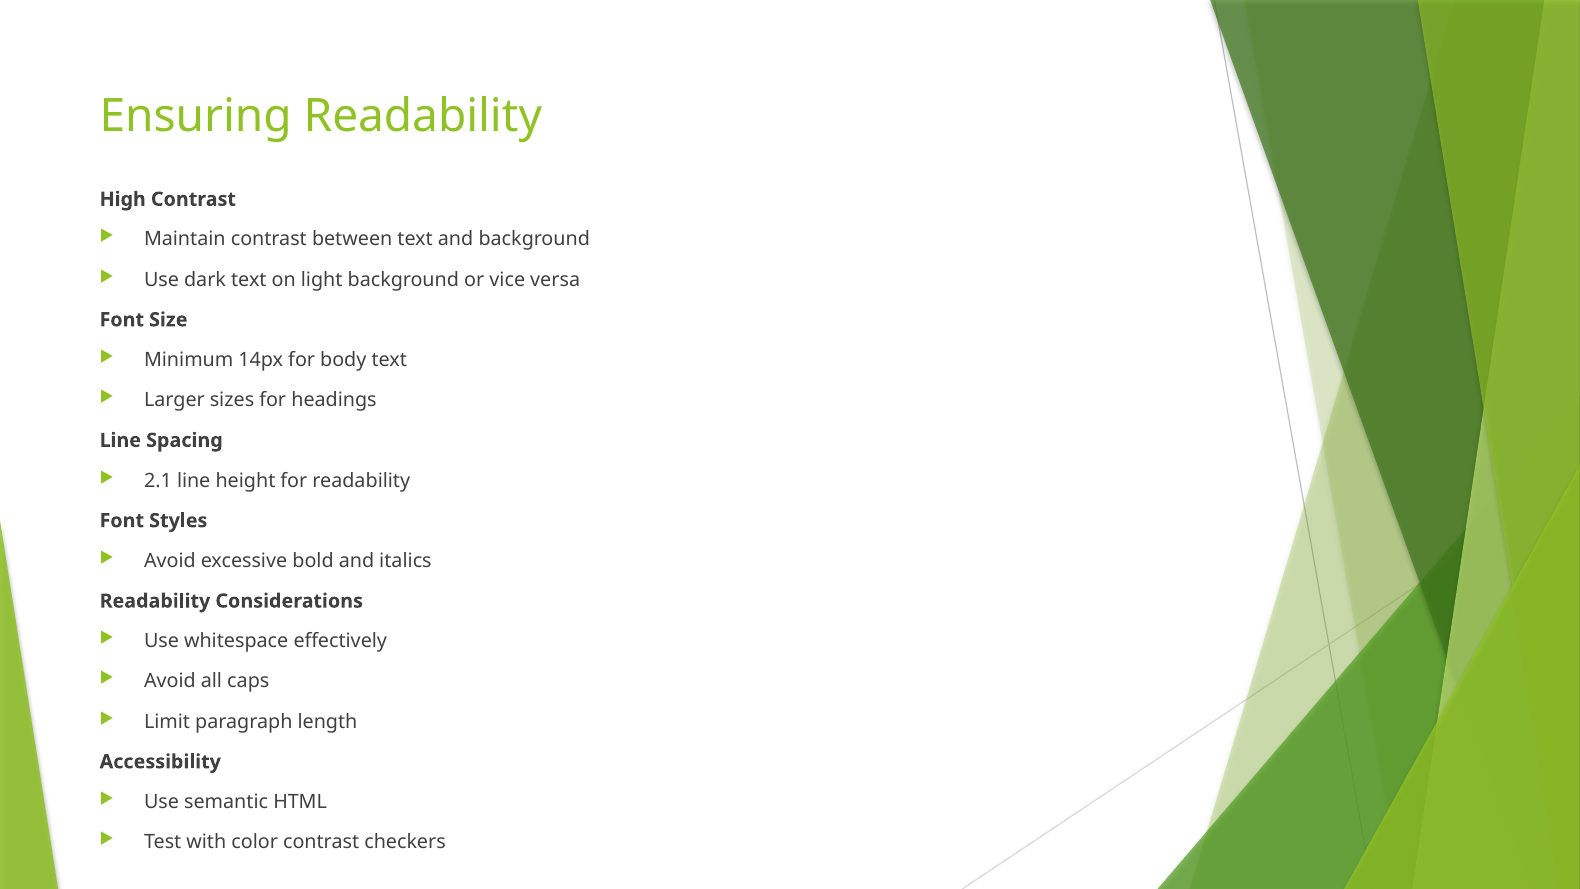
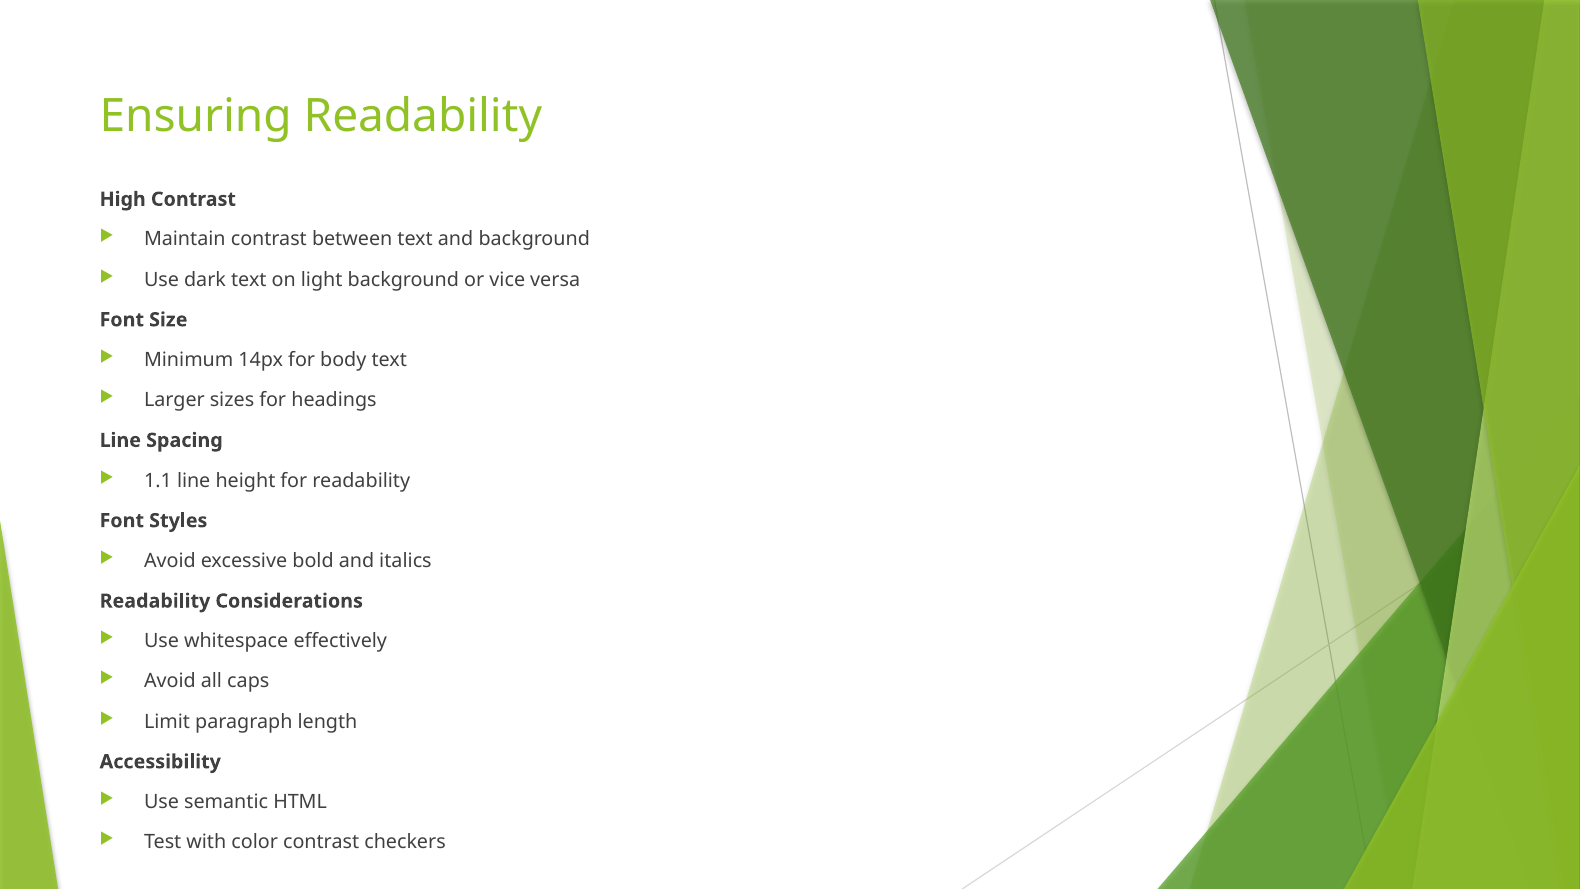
2.1: 2.1 -> 1.1
